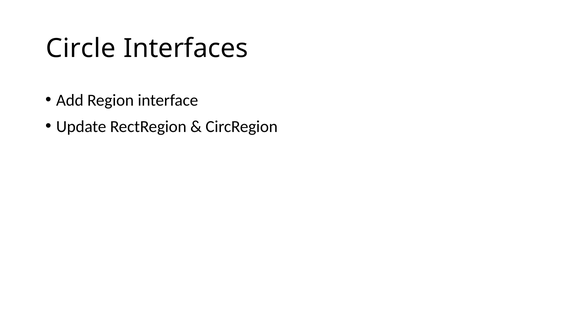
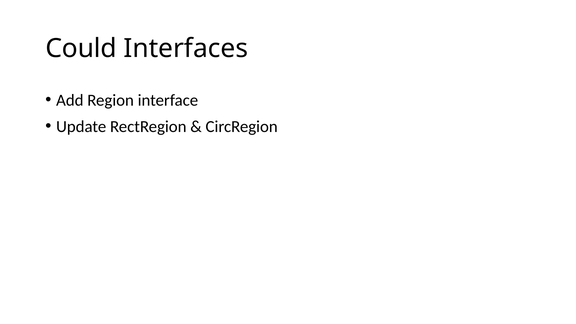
Circle: Circle -> Could
